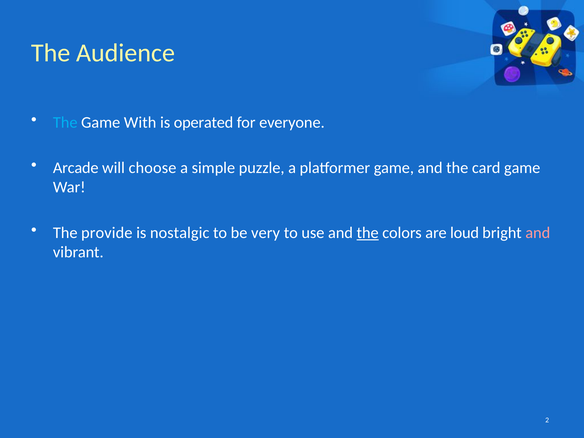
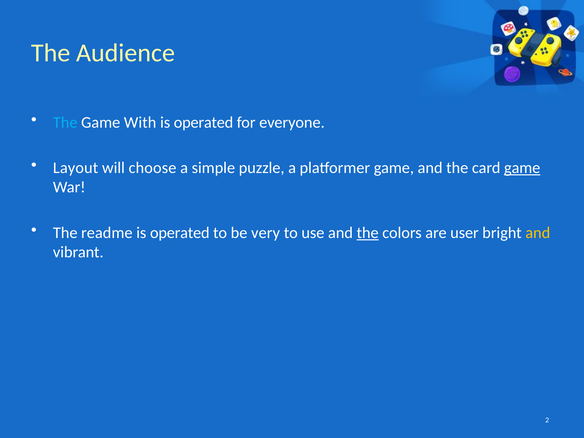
Arcade: Arcade -> Layout
game at (522, 168) underline: none -> present
provide: provide -> readme
nostalgic at (180, 233): nostalgic -> operated
loud: loud -> user
and at (538, 233) colour: pink -> yellow
